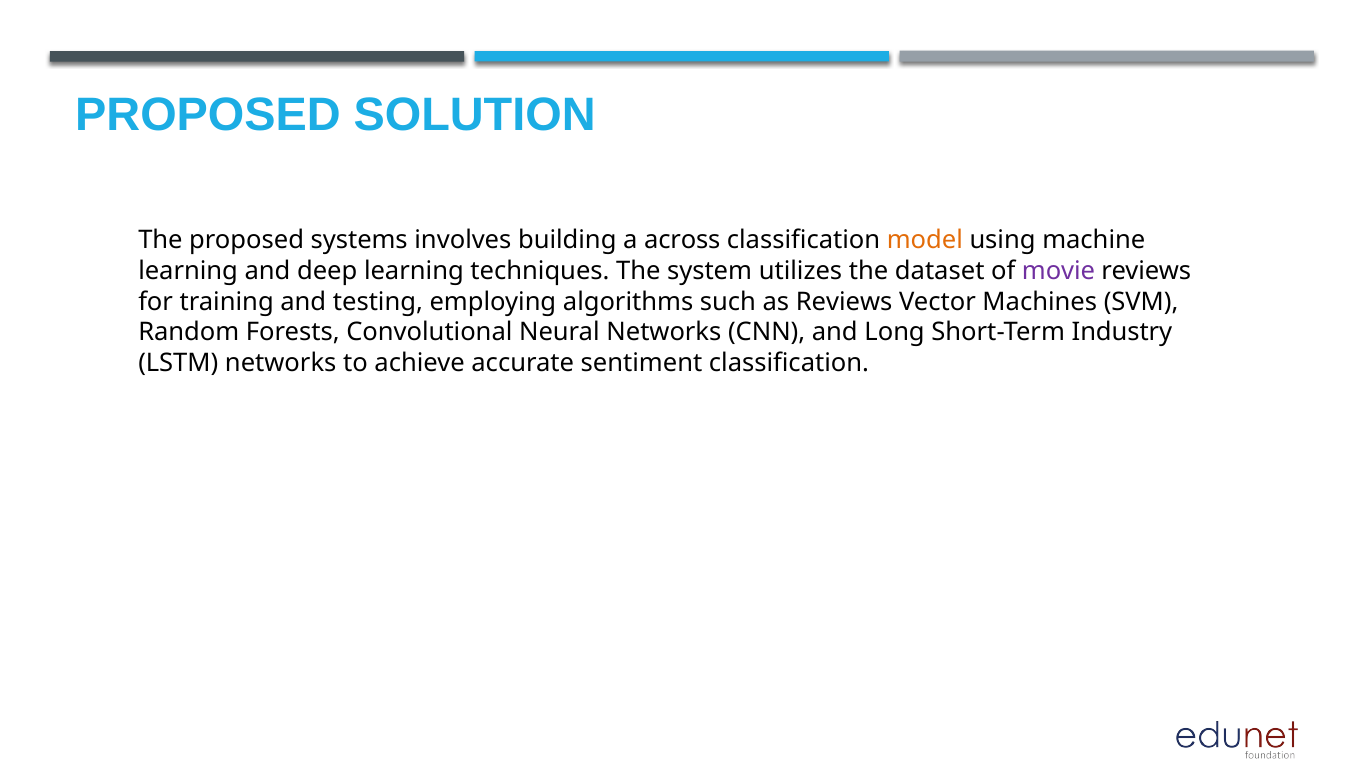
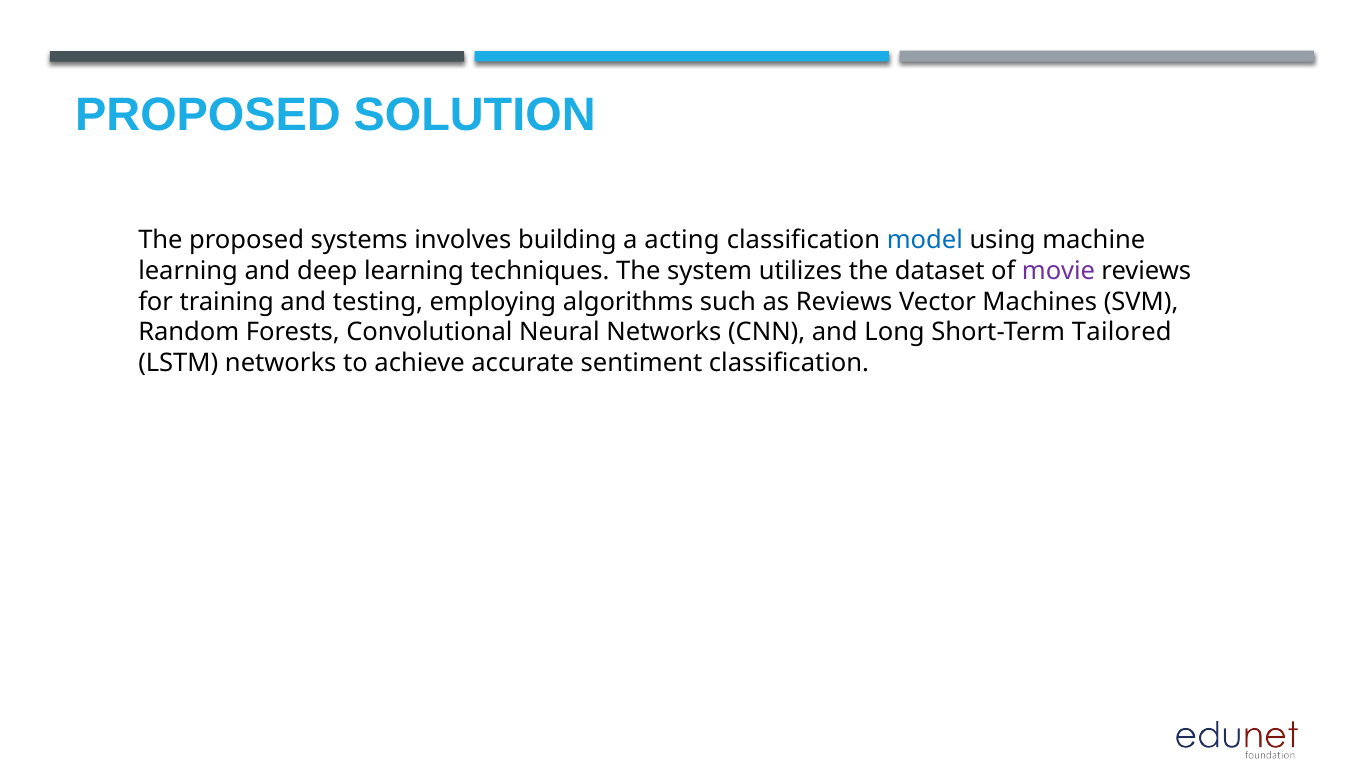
across: across -> acting
model colour: orange -> blue
Industry: Industry -> Tailored
